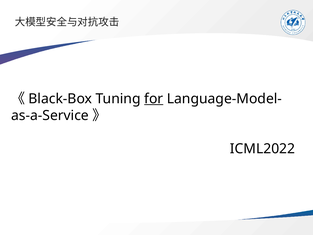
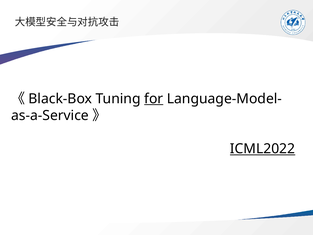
ICML2022 underline: none -> present
